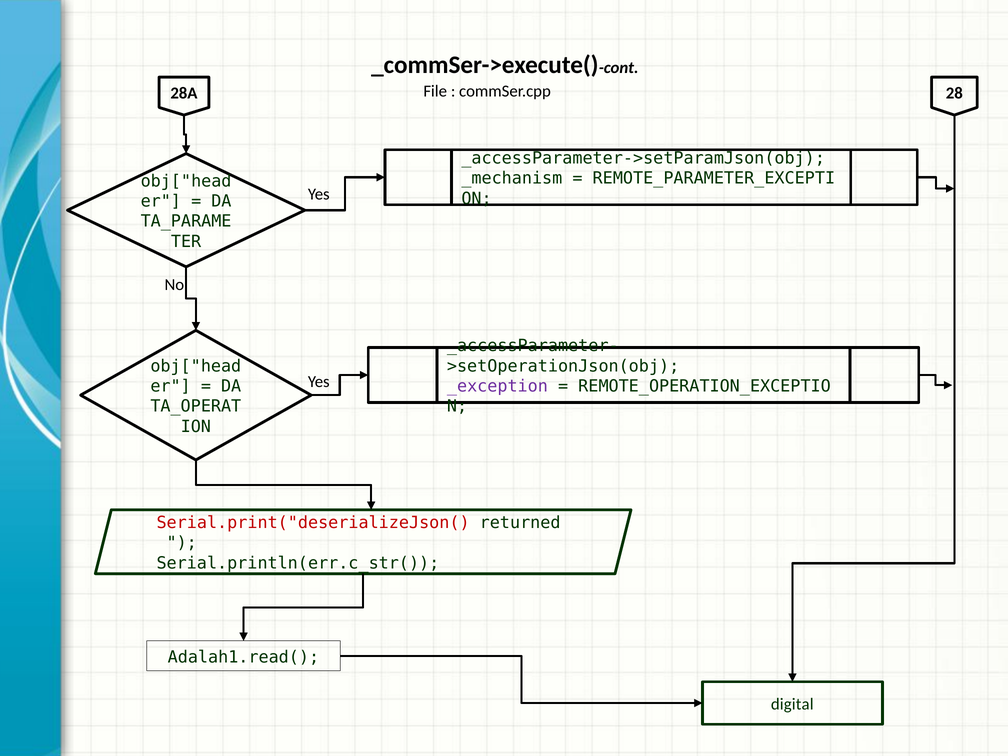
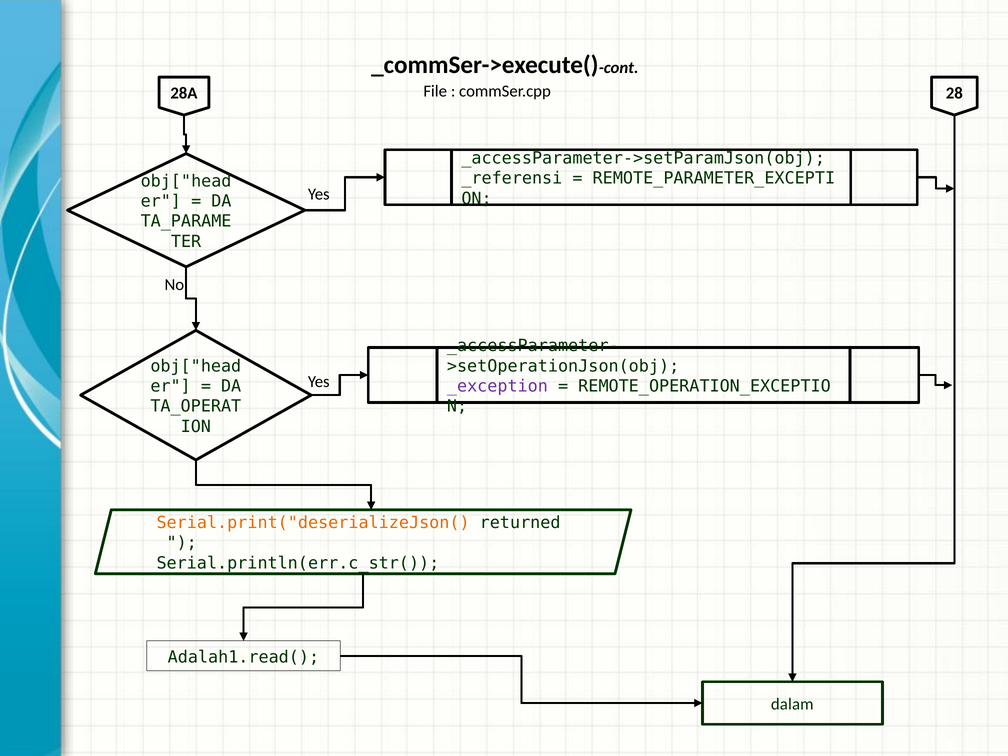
_mechanism: _mechanism -> _referensi
Serial.print("deserializeJson( colour: red -> orange
digital: digital -> dalam
